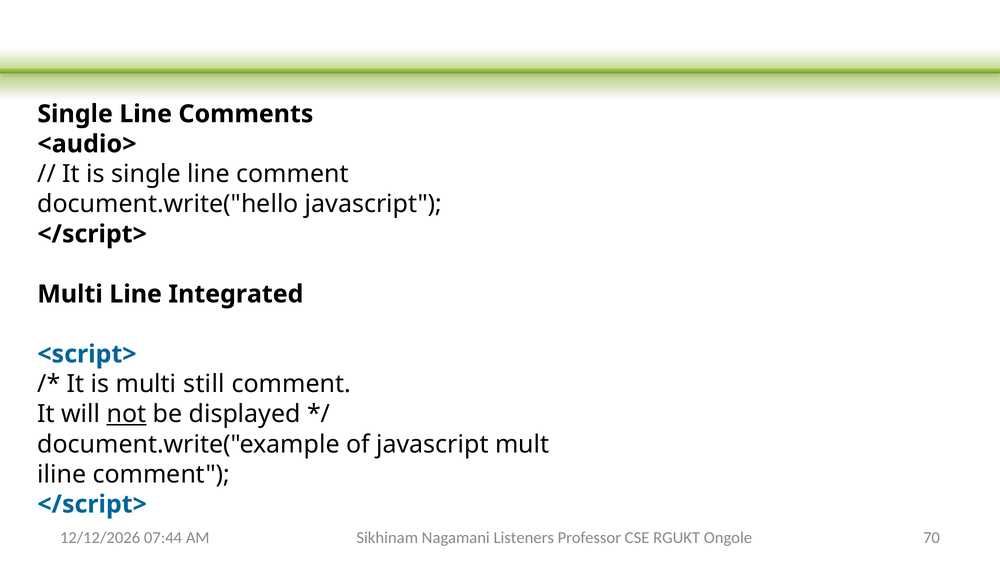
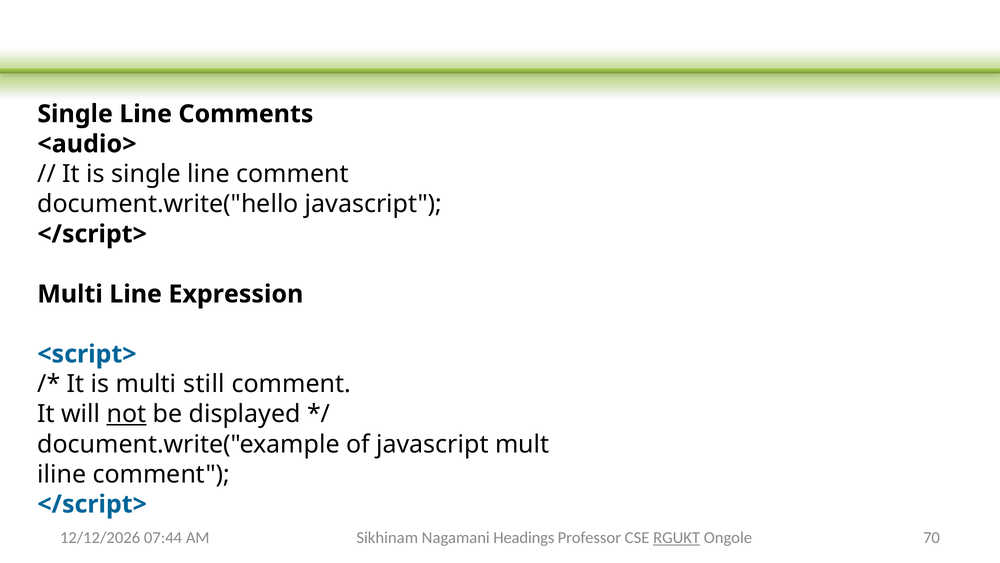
Integrated: Integrated -> Expression
Listeners: Listeners -> Headings
RGUKT underline: none -> present
